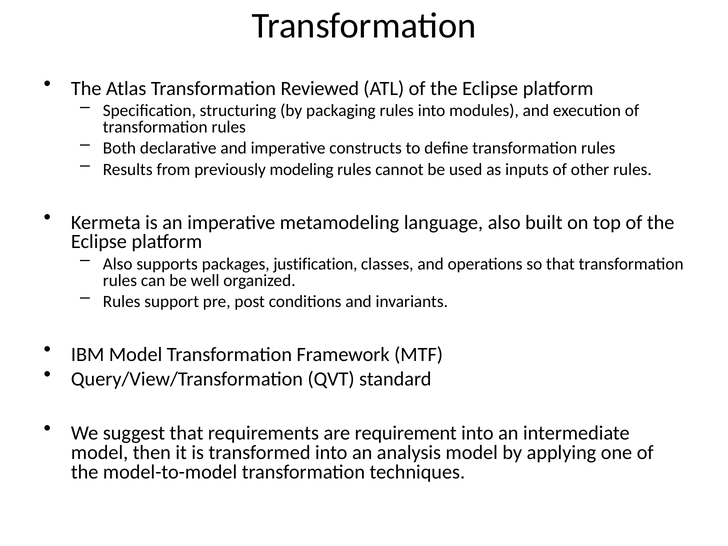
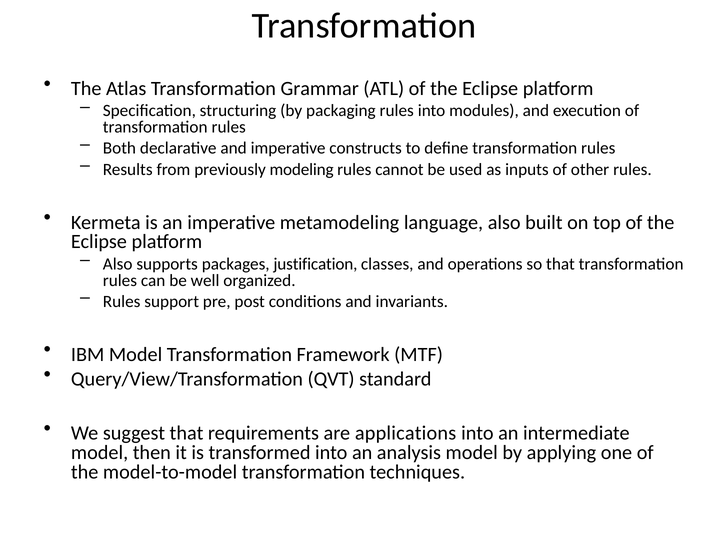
Reviewed: Reviewed -> Grammar
requirement: requirement -> applications
